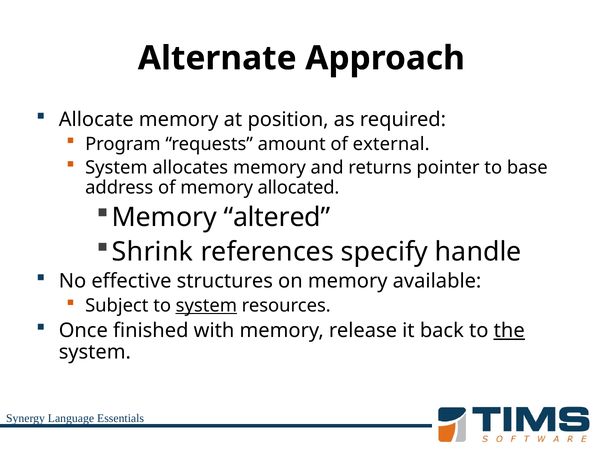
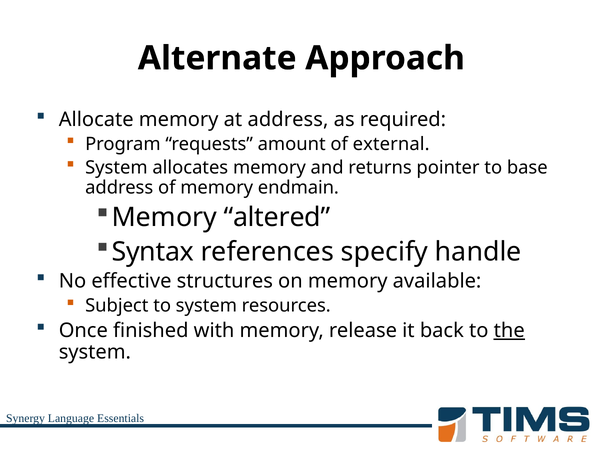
at position: position -> address
allocated: allocated -> endmain
Shrink: Shrink -> Syntax
system at (206, 305) underline: present -> none
